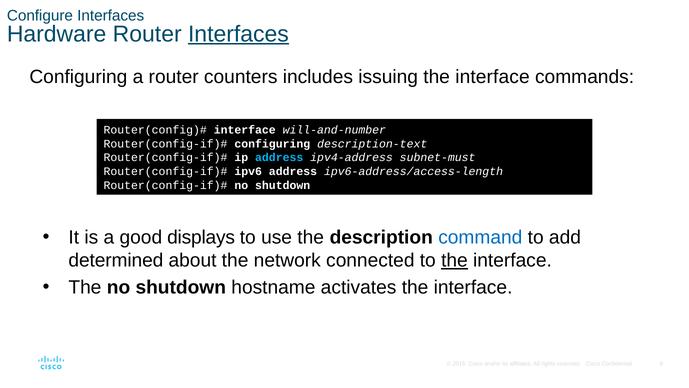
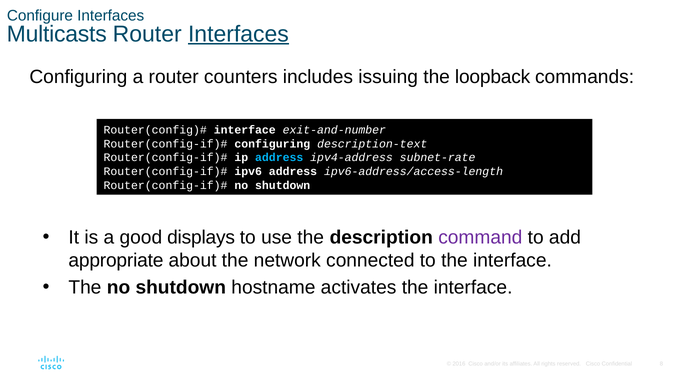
Hardware: Hardware -> Multicasts
issuing the interface: interface -> loopback
will-and-number: will-and-number -> exit-and-number
subnet-must: subnet-must -> subnet-rate
command colour: blue -> purple
determined: determined -> appropriate
the at (454, 260) underline: present -> none
